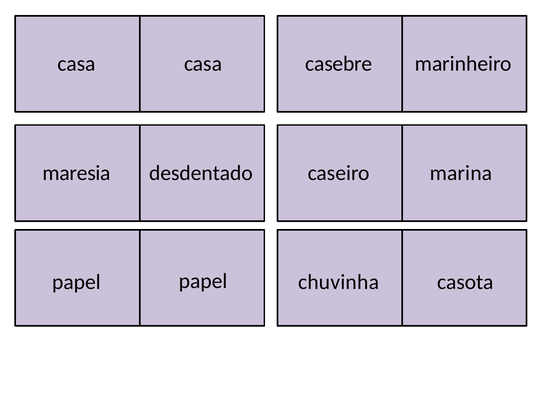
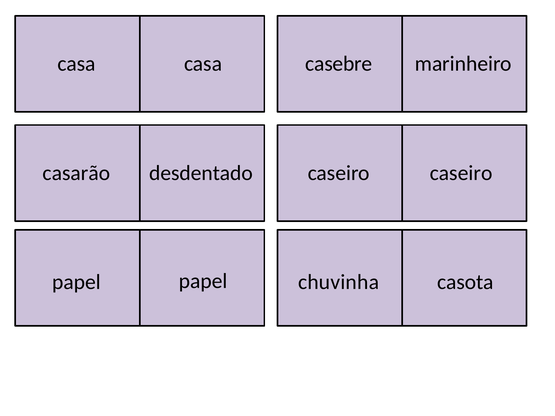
maresia: maresia -> casarão
caseiro marina: marina -> caseiro
